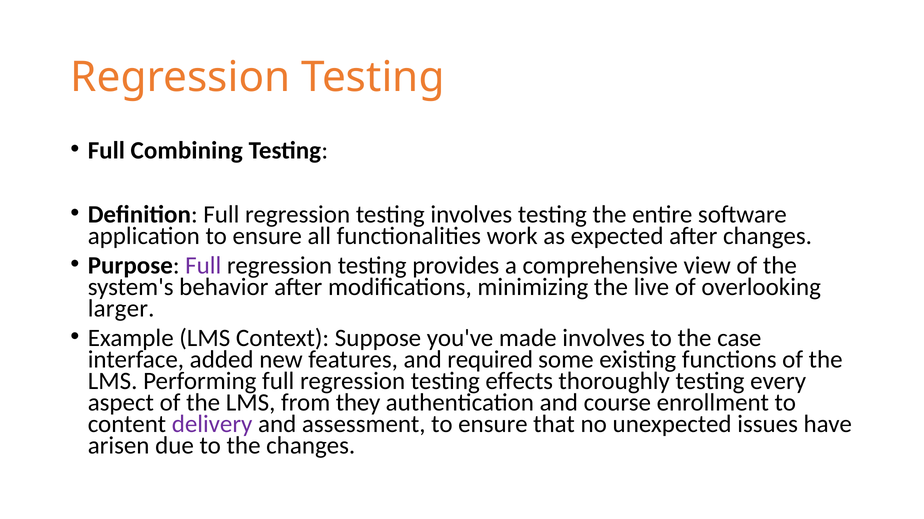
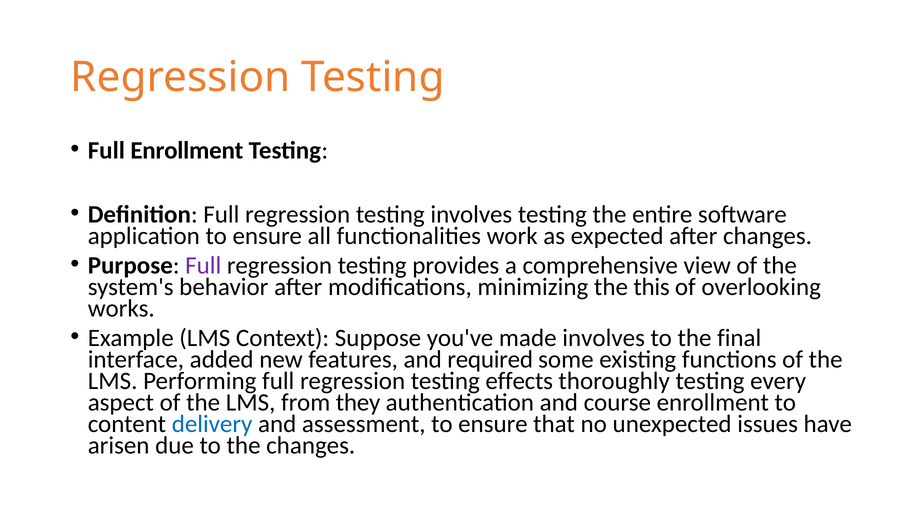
Full Combining: Combining -> Enrollment
live: live -> this
larger: larger -> works
case: case -> final
delivery colour: purple -> blue
